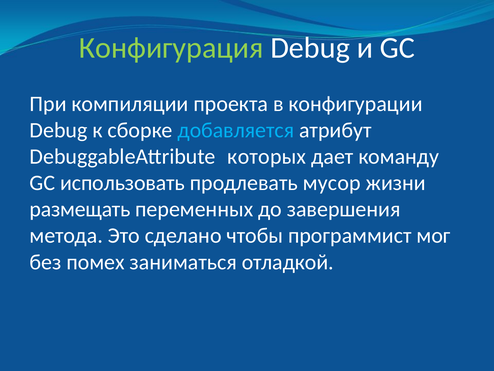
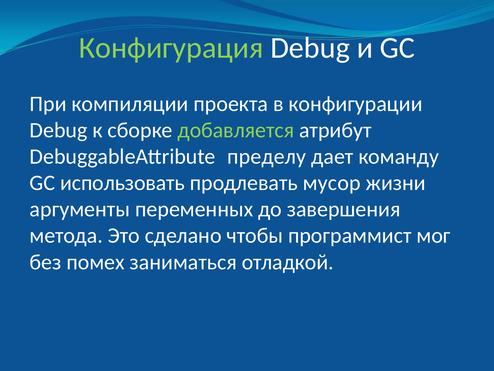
добавляется colour: light blue -> light green
которых: которых -> пределу
размещать: размещать -> аргументы
